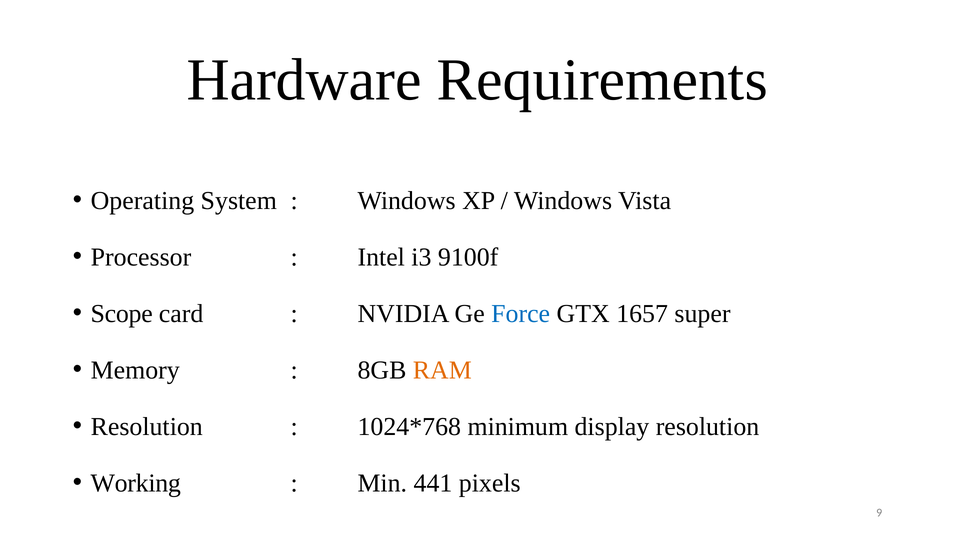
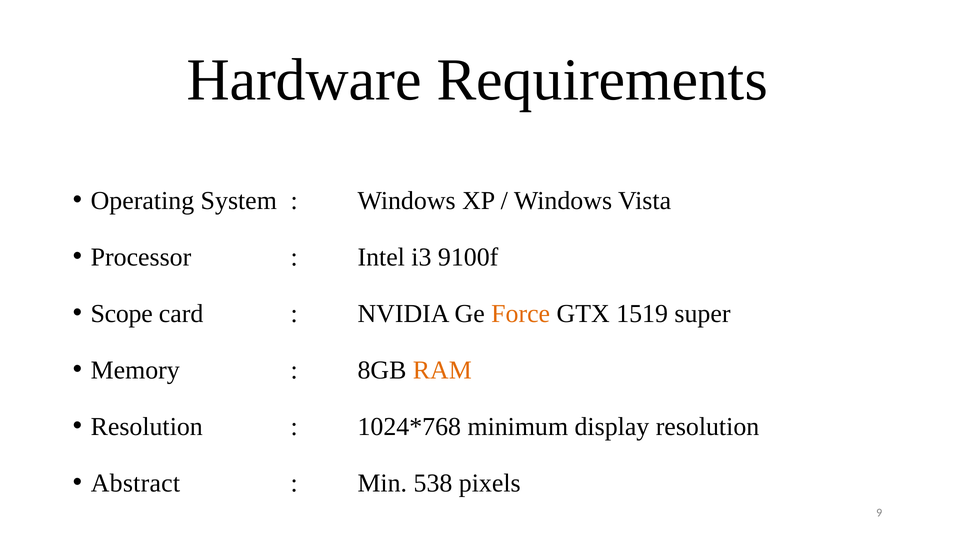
Force colour: blue -> orange
1657: 1657 -> 1519
Working: Working -> Abstract
441: 441 -> 538
